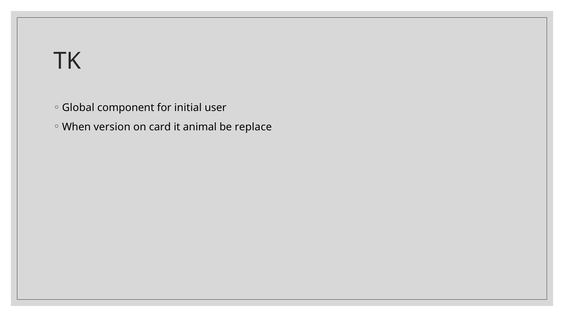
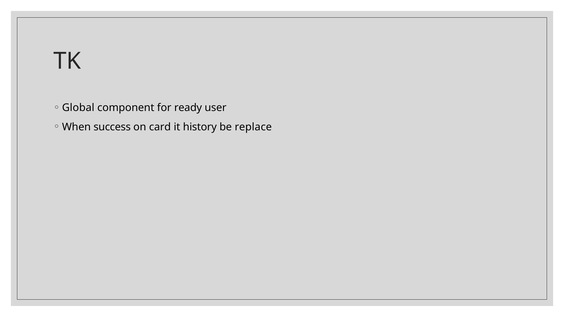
initial: initial -> ready
version: version -> success
animal: animal -> history
